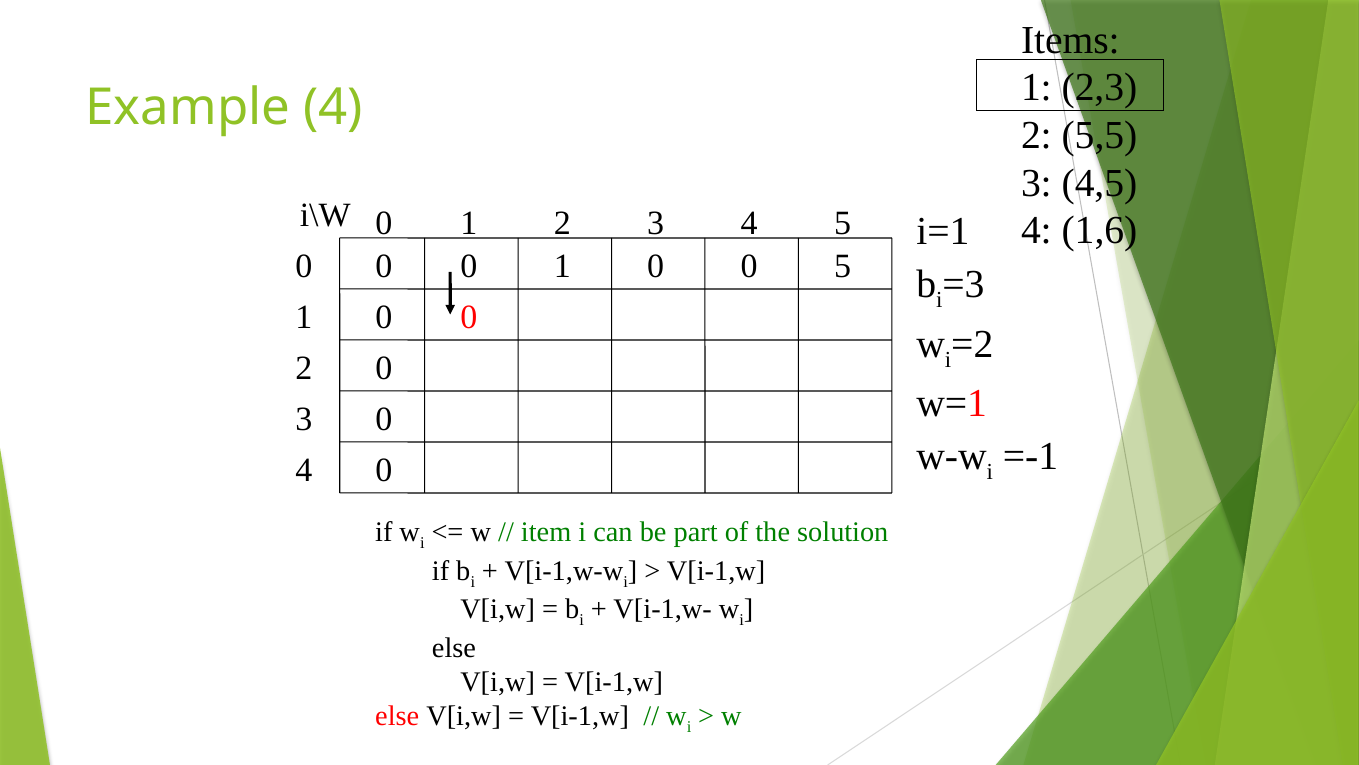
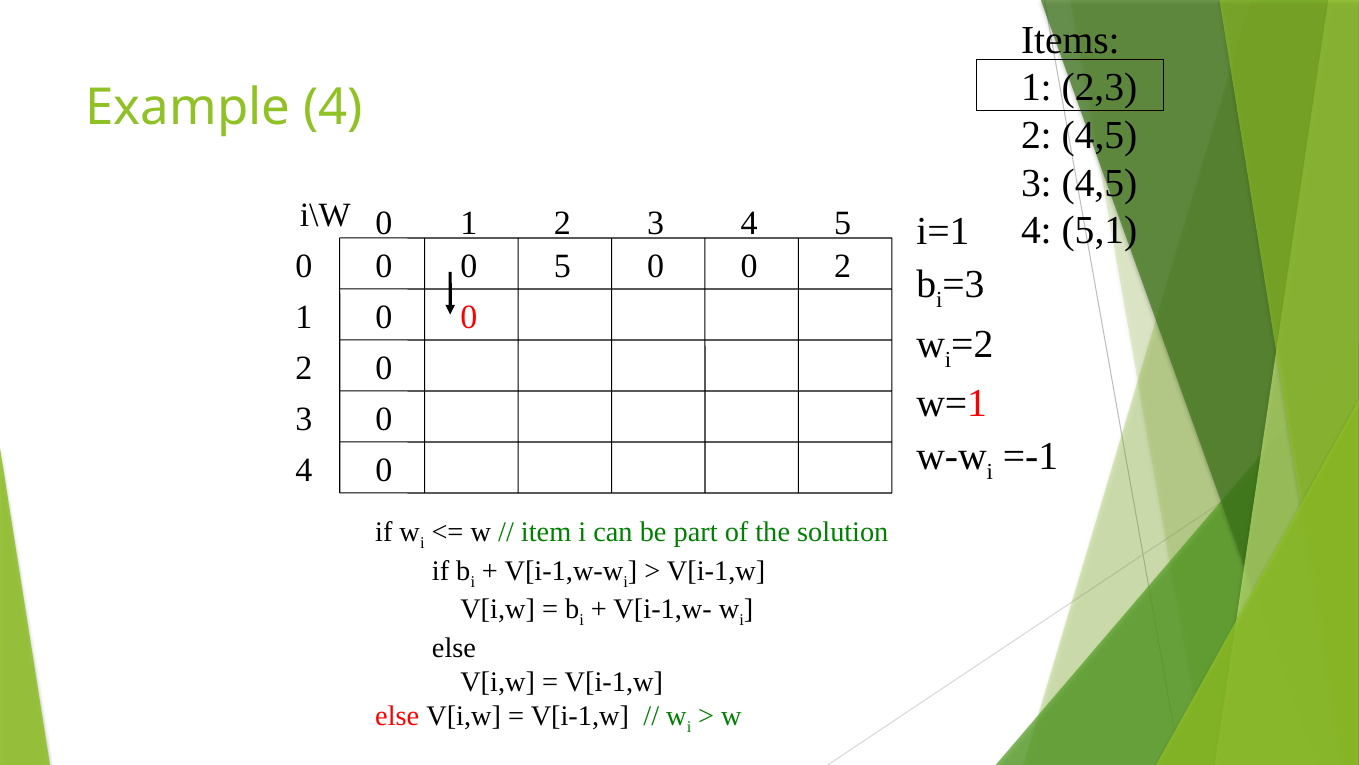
2 5,5: 5,5 -> 4,5
1,6: 1,6 -> 5,1
1 at (562, 266): 1 -> 5
0 5: 5 -> 2
